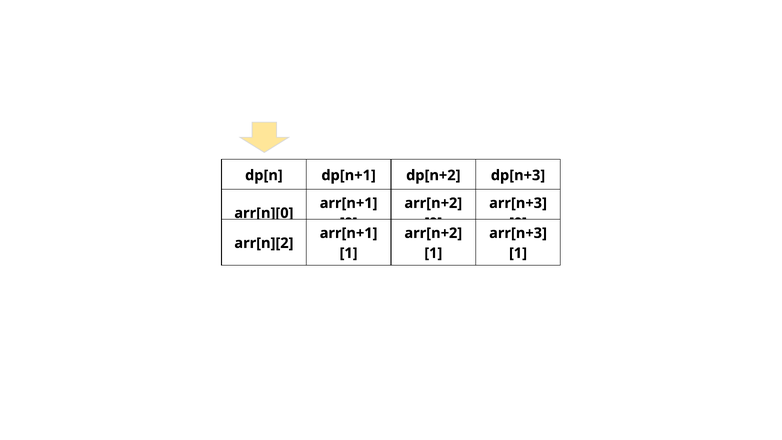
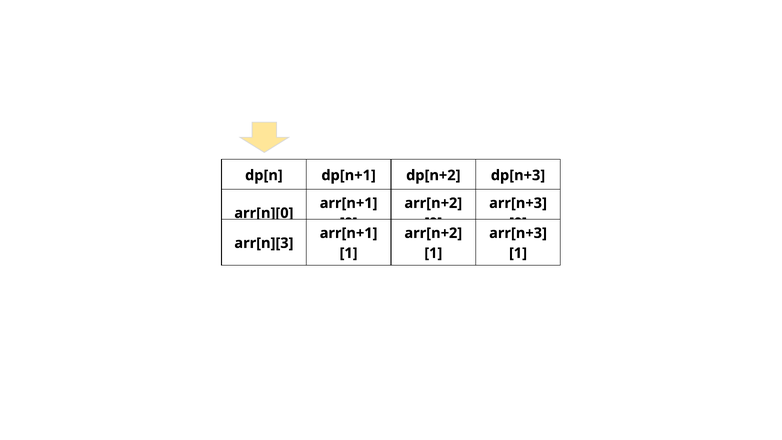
arr[n][2: arr[n][2 -> arr[n][3
